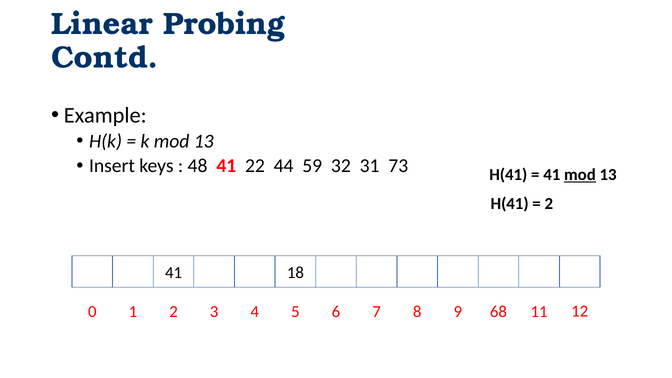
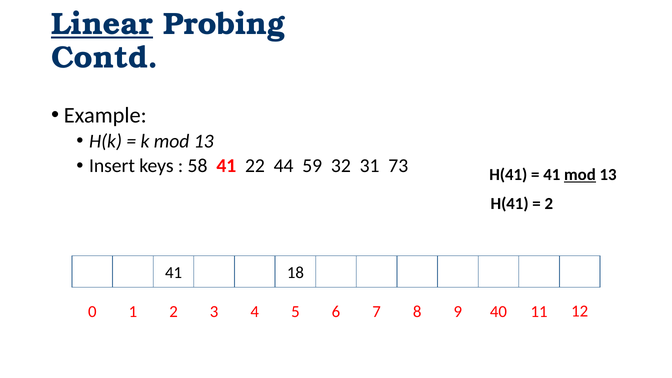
Linear underline: none -> present
48: 48 -> 58
68: 68 -> 40
